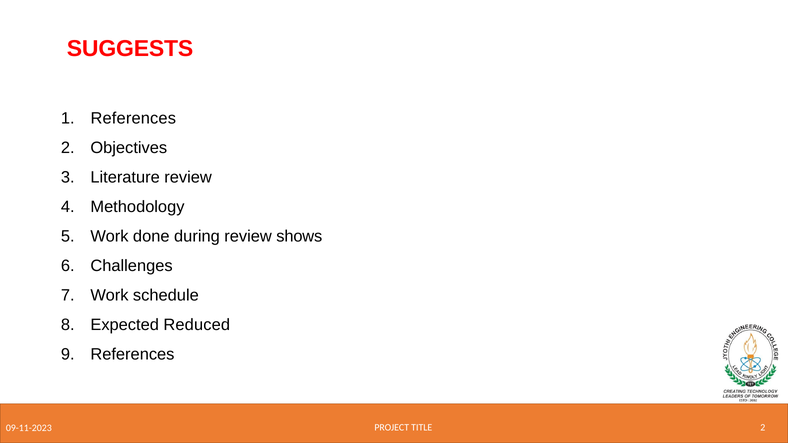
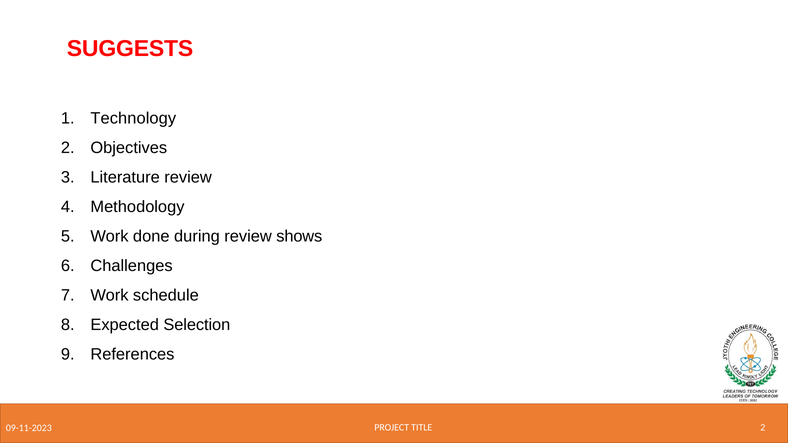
References at (133, 118): References -> Technology
Reduced: Reduced -> Selection
